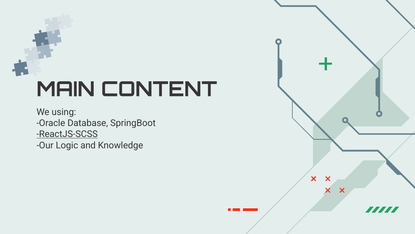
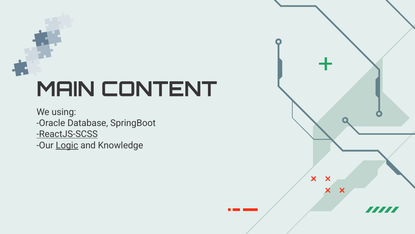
Logic underline: none -> present
